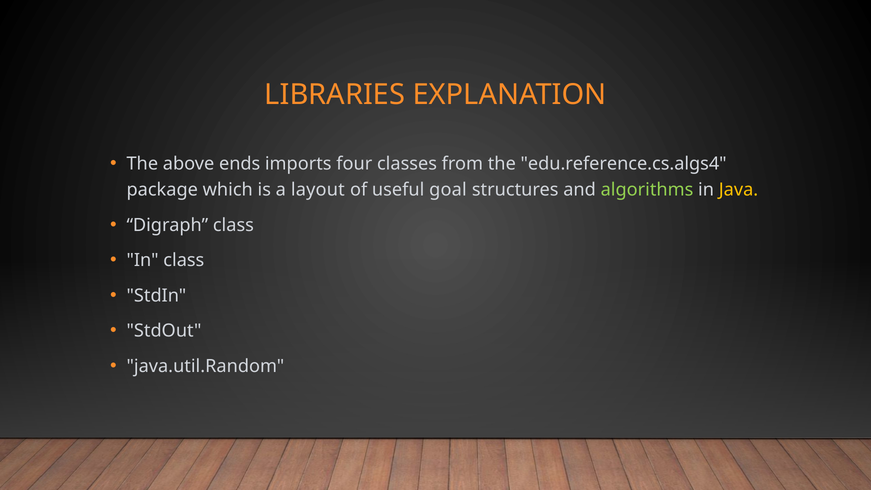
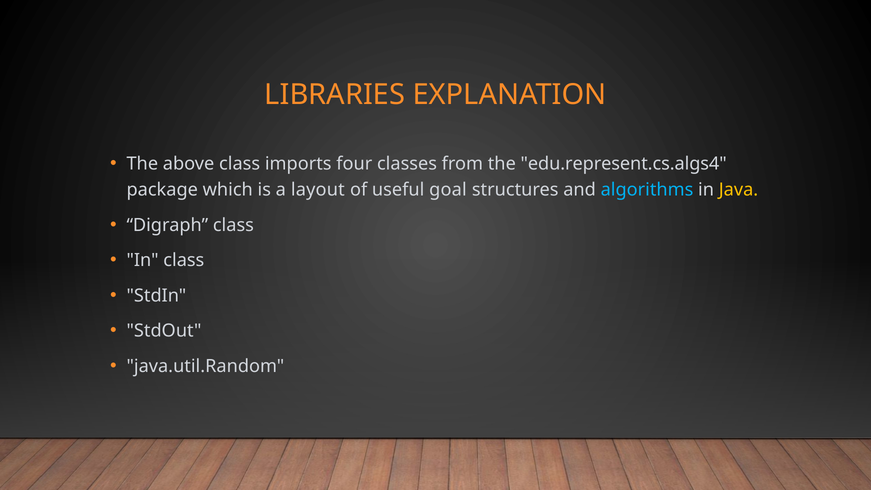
above ends: ends -> class
edu.reference.cs.algs4: edu.reference.cs.algs4 -> edu.represent.cs.algs4
algorithms colour: light green -> light blue
